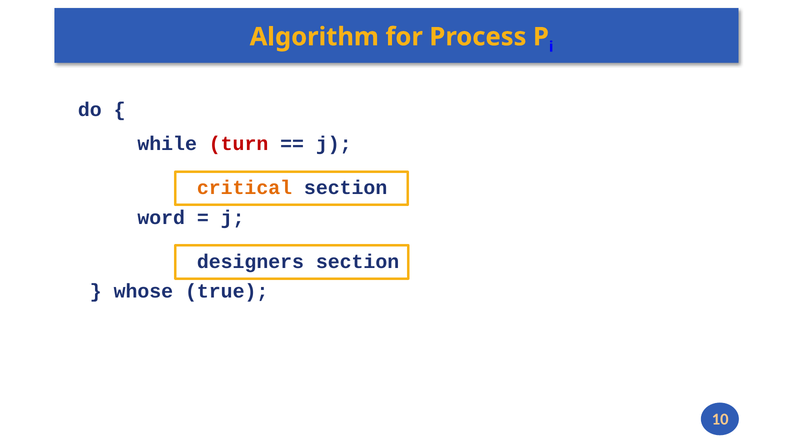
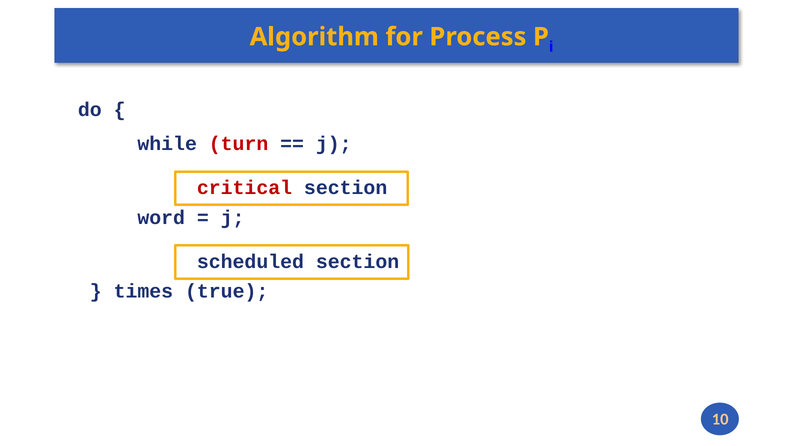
critical colour: orange -> red
designers: designers -> scheduled
whose: whose -> times
